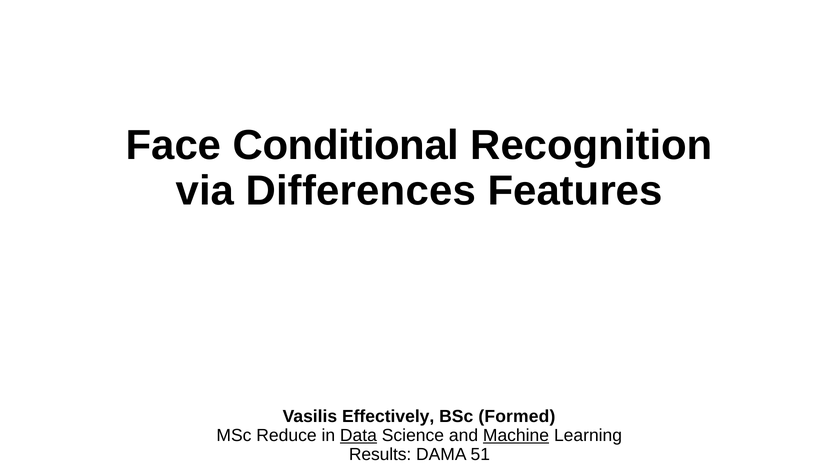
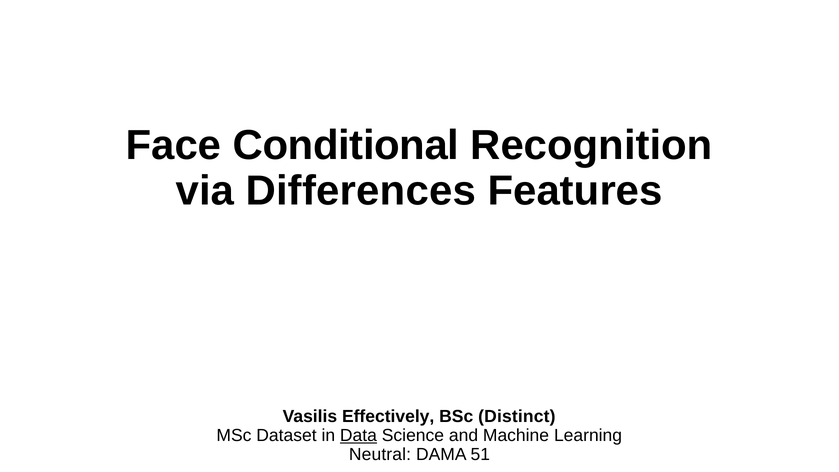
Formed: Formed -> Distinct
Reduce: Reduce -> Dataset
Machine underline: present -> none
Results: Results -> Neutral
